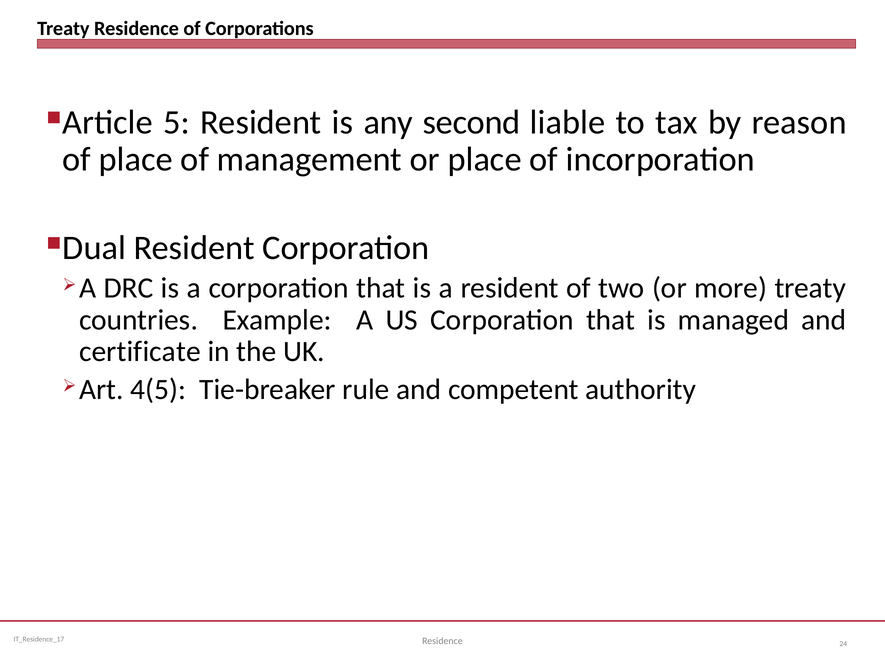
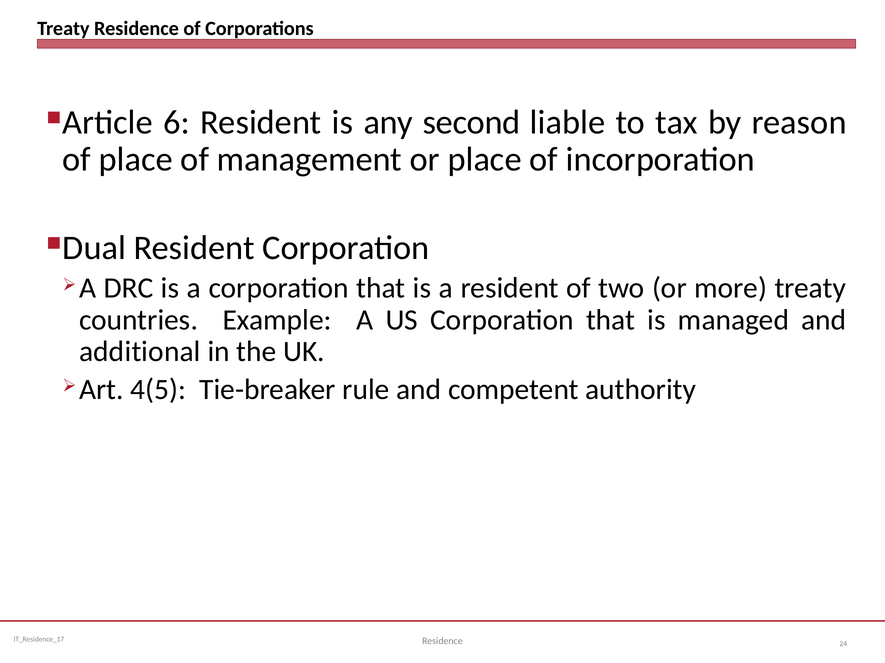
5: 5 -> 6
certificate: certificate -> additional
